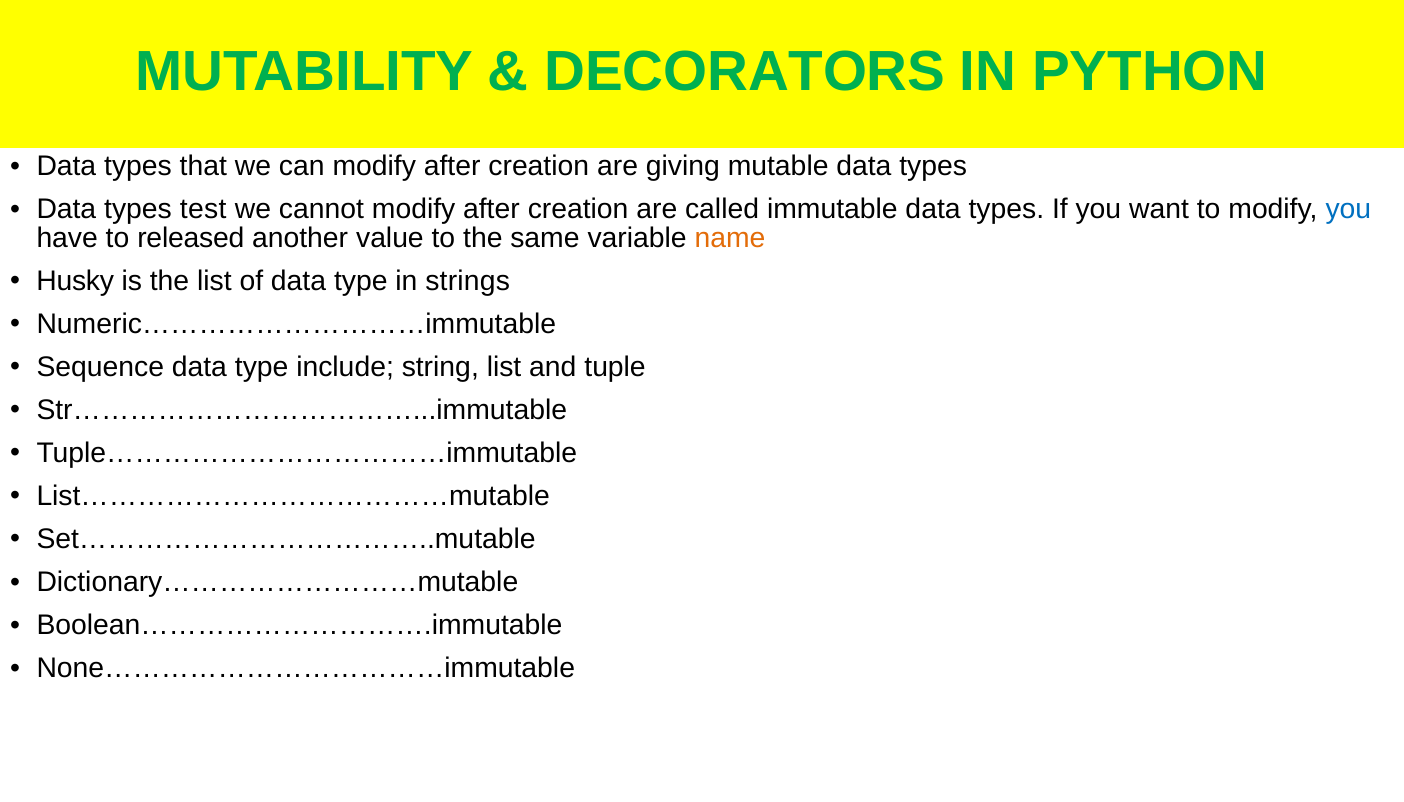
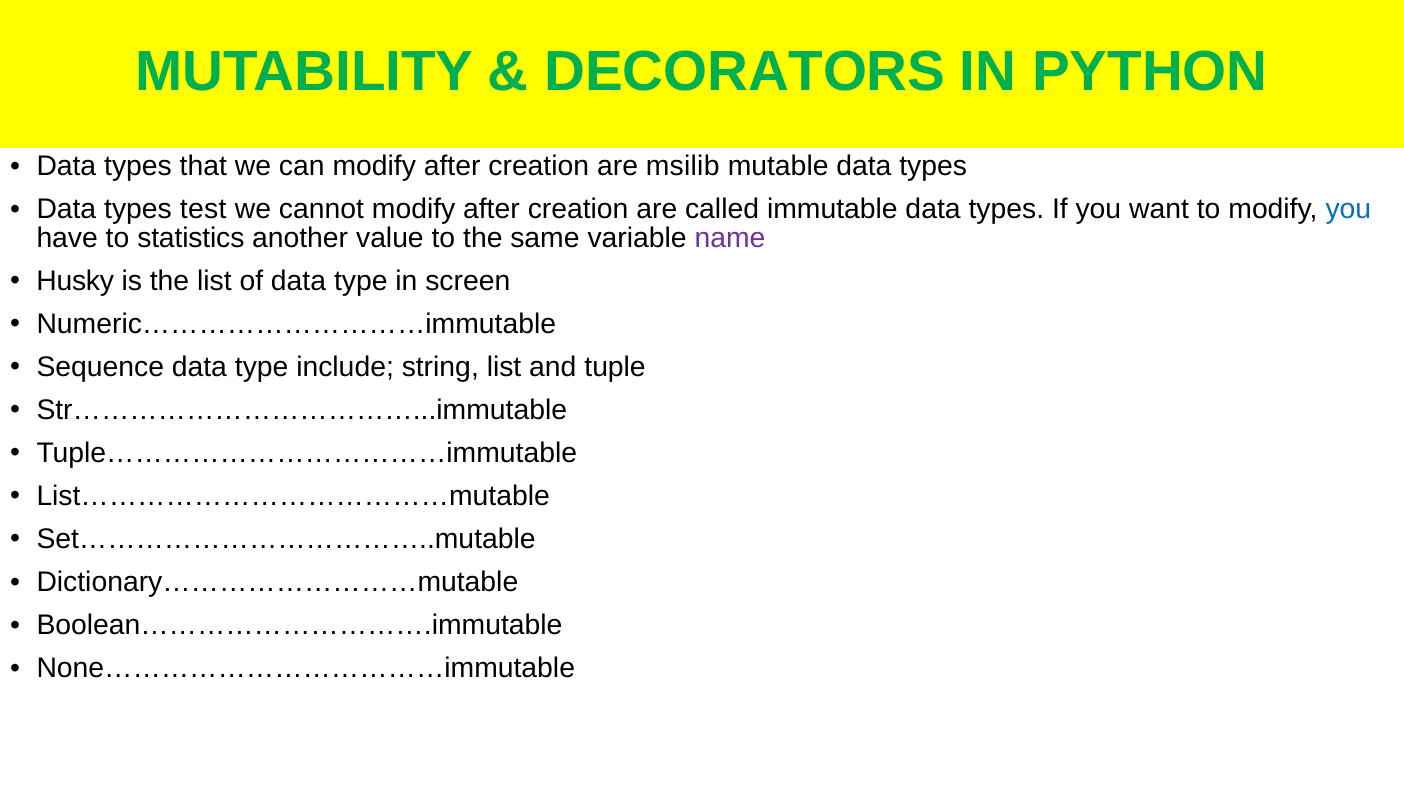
giving: giving -> msilib
released: released -> statistics
name colour: orange -> purple
strings: strings -> screen
